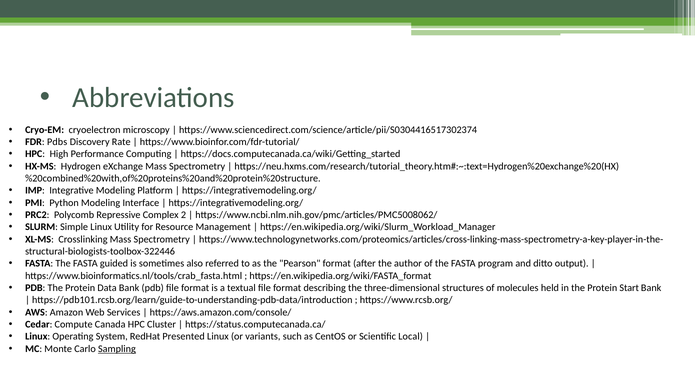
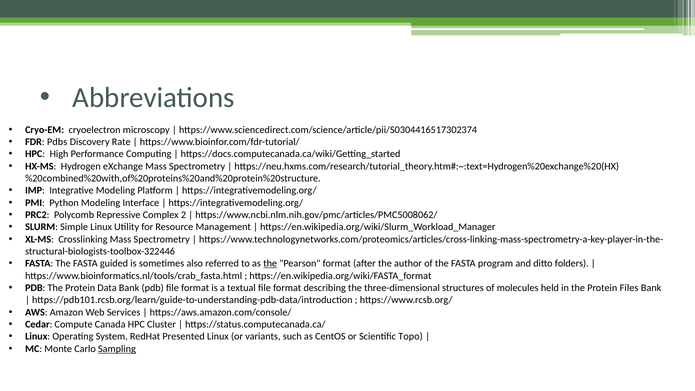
the at (270, 264) underline: none -> present
output: output -> folders
Start: Start -> Files
Local: Local -> Topo
